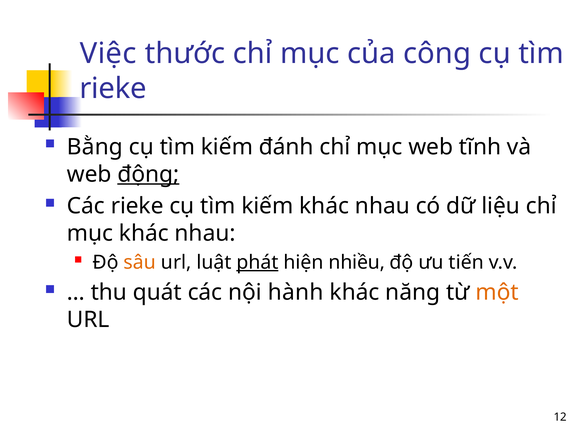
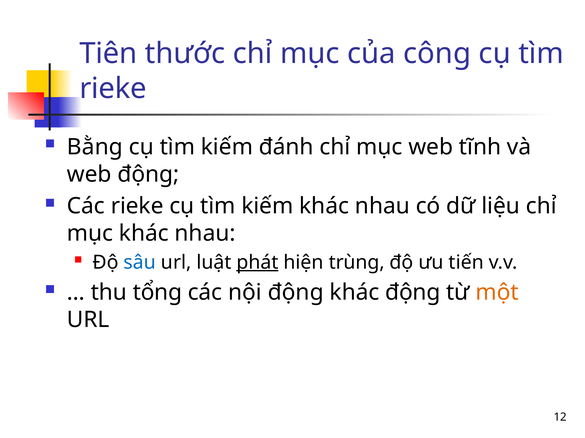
Việc: Việc -> Tiên
động at (148, 175) underline: present -> none
sâu colour: orange -> blue
nhiều: nhiều -> trùng
quát: quát -> tổng
nội hành: hành -> động
khác năng: năng -> động
